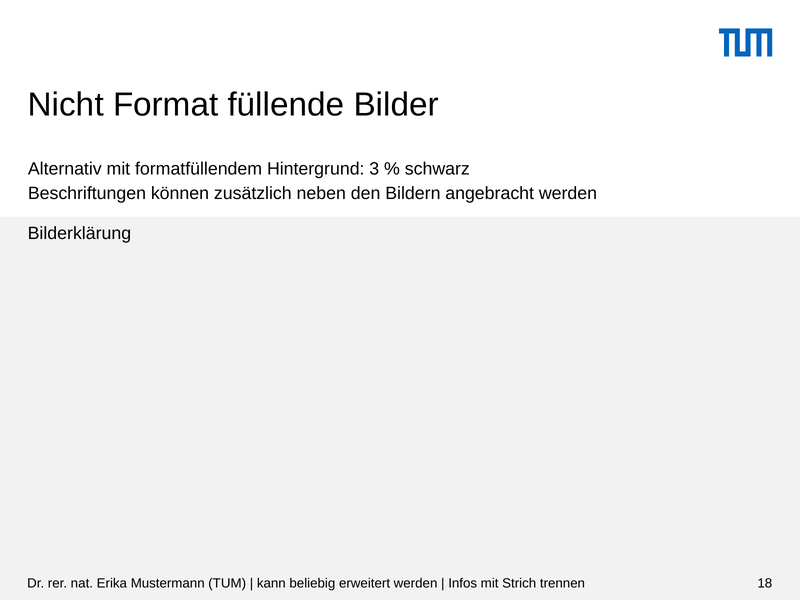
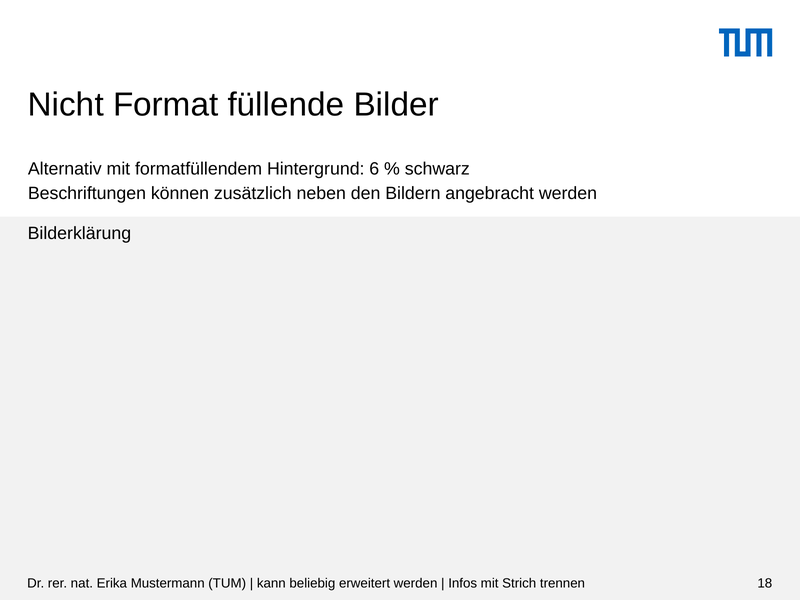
3: 3 -> 6
